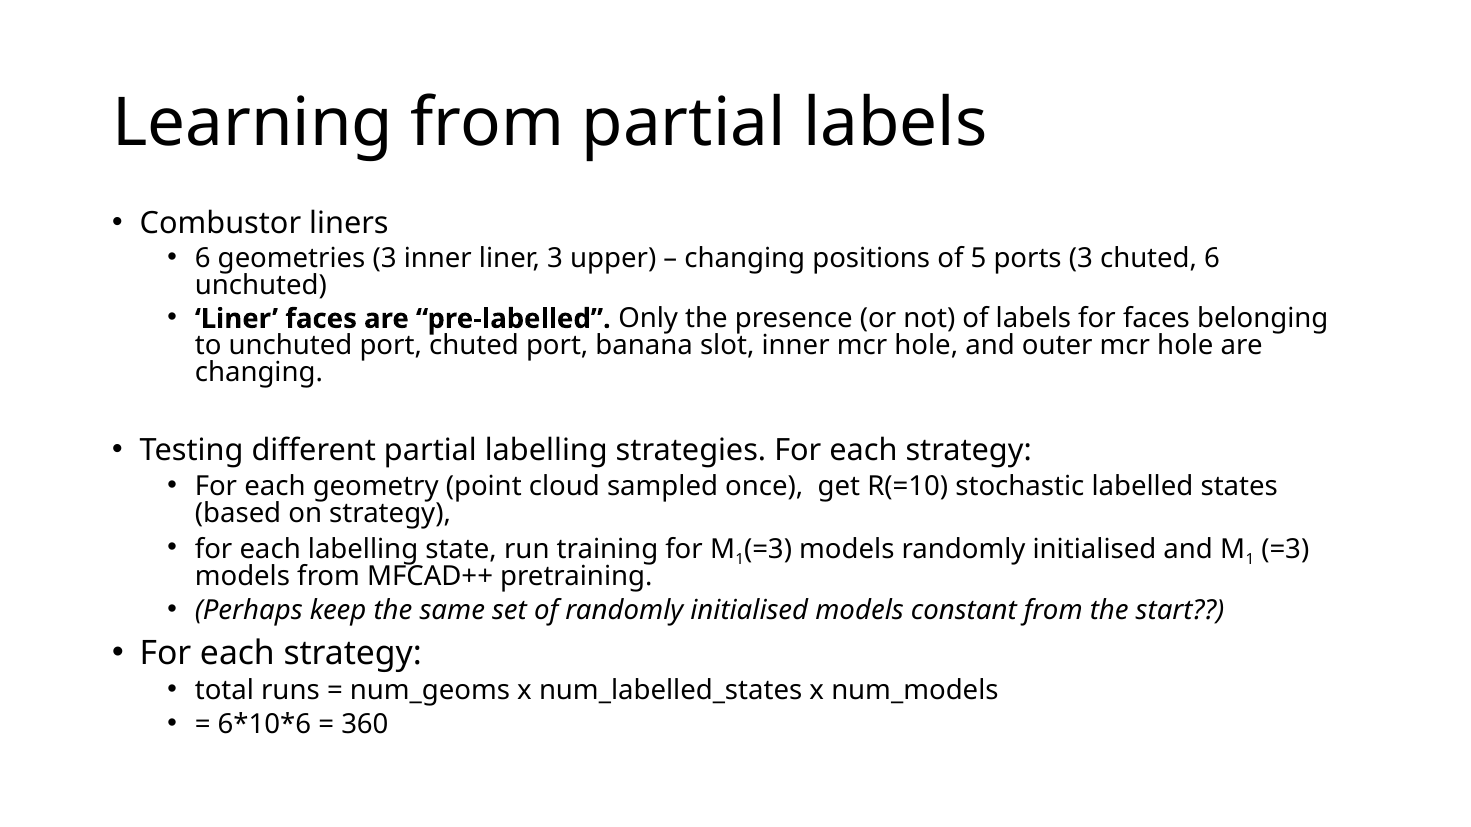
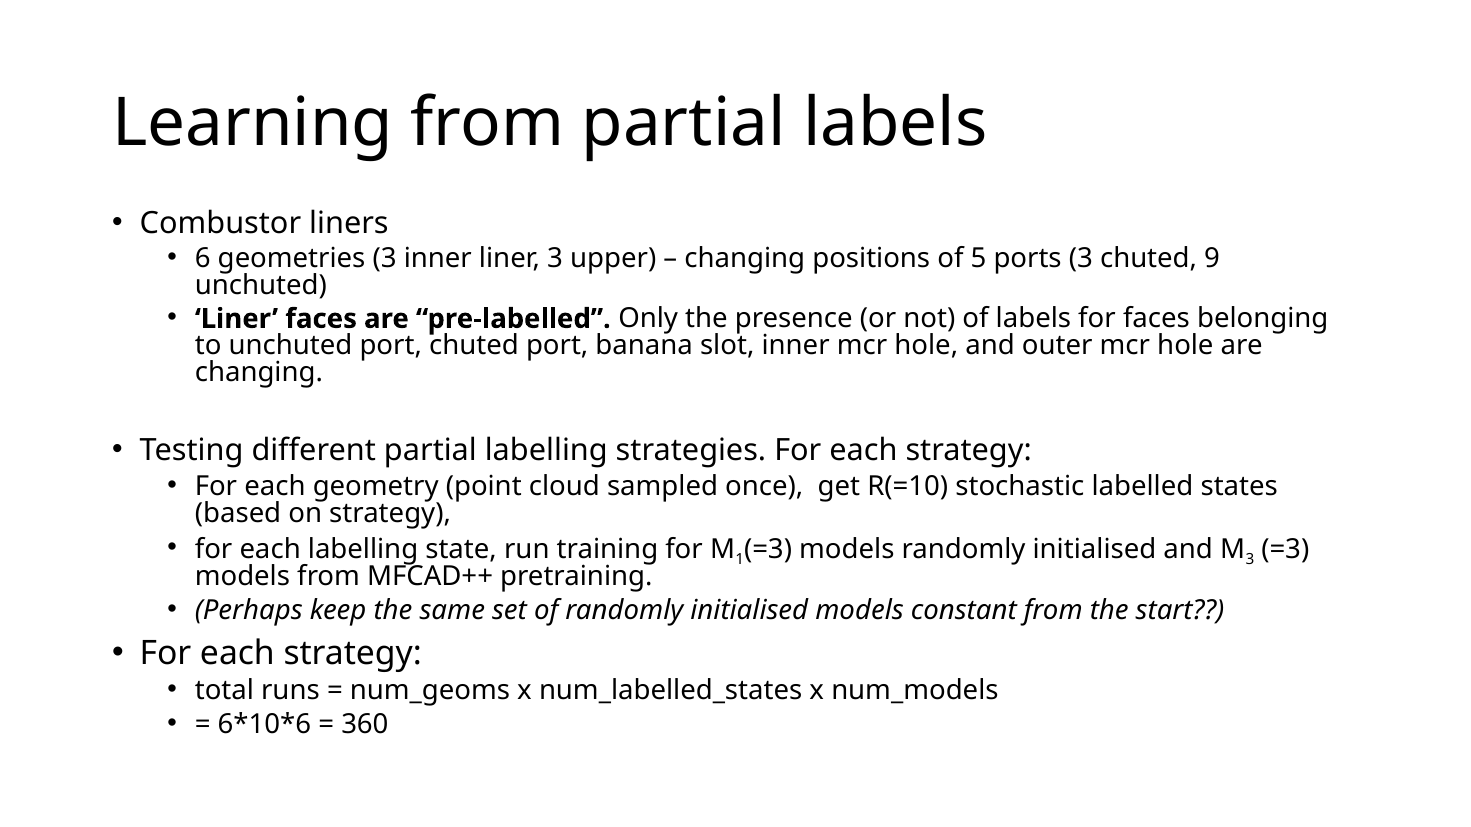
chuted 6: 6 -> 9
1 at (1250, 560): 1 -> 3
